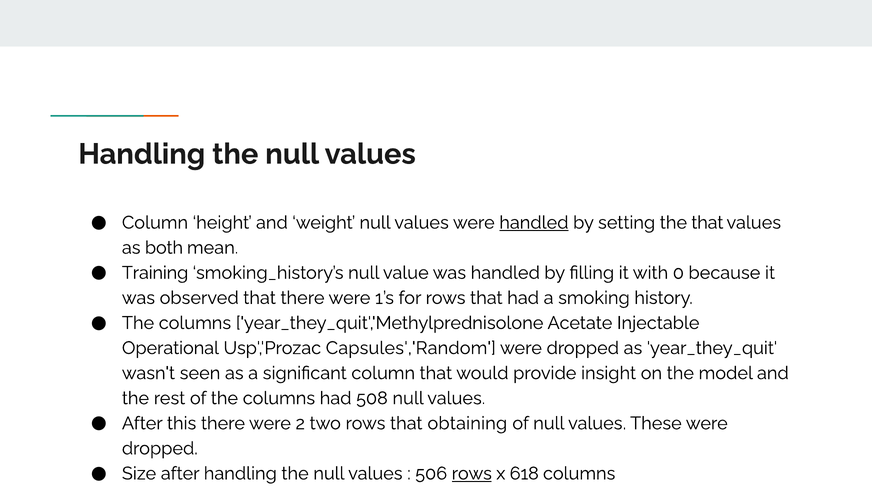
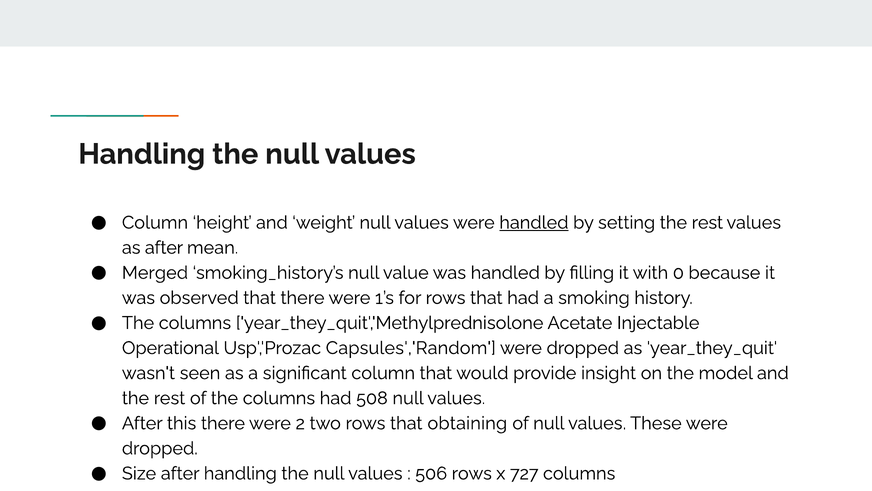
setting the that: that -> rest
as both: both -> after
Training: Training -> Merged
rows at (472, 473) underline: present -> none
618: 618 -> 727
